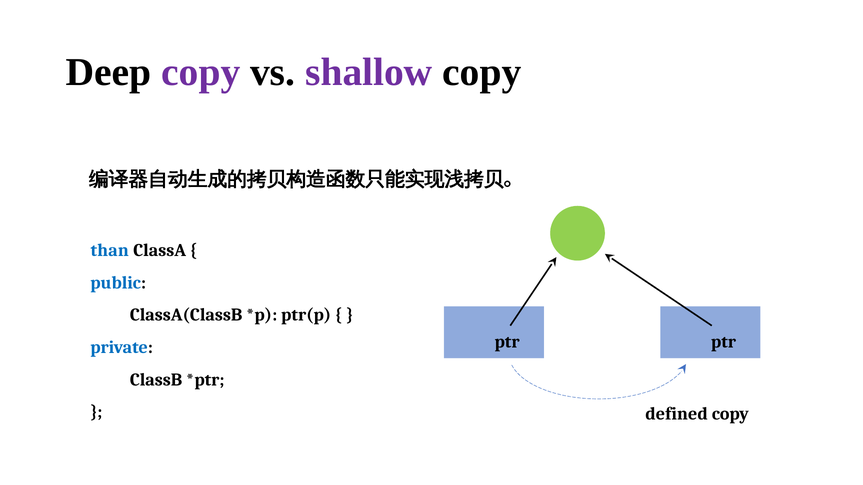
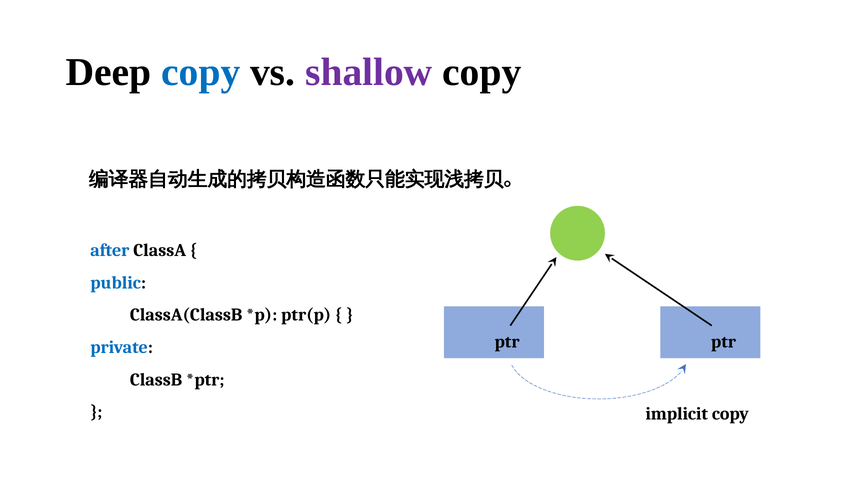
copy at (201, 72) colour: purple -> blue
than: than -> after
defined: defined -> implicit
